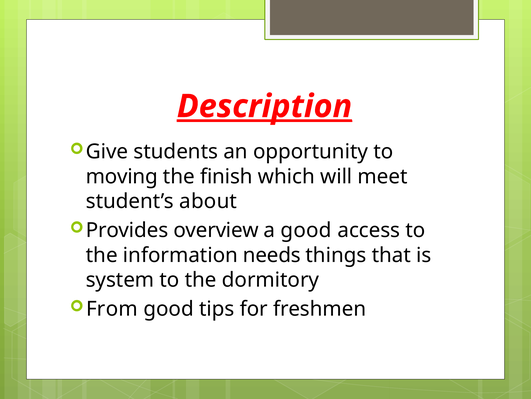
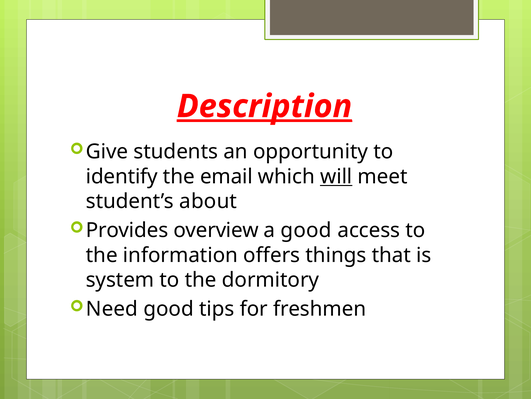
moving: moving -> identify
finish: finish -> email
will underline: none -> present
needs: needs -> offers
From: From -> Need
